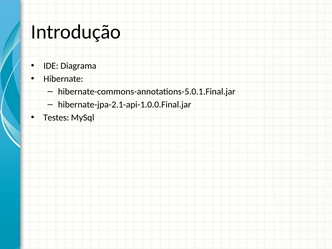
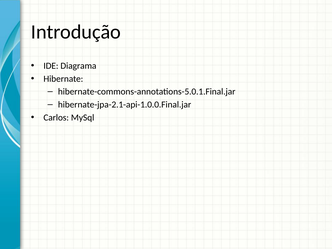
Testes: Testes -> Carlos
